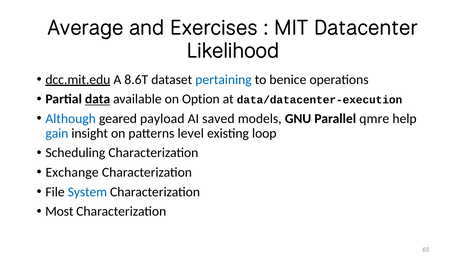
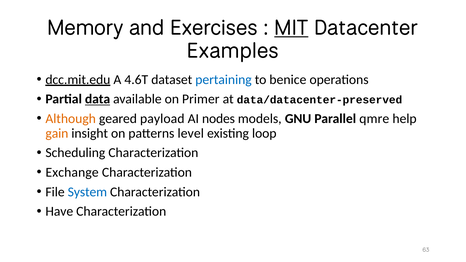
Average: Average -> Memory
MIT underline: none -> present
Likelihood: Likelihood -> Examples
8.6T: 8.6T -> 4.6T
Option: Option -> Primer
data/datacenter-execution: data/datacenter-execution -> data/datacenter-preserved
Although colour: blue -> orange
saved: saved -> nodes
gain colour: blue -> orange
Most: Most -> Have
